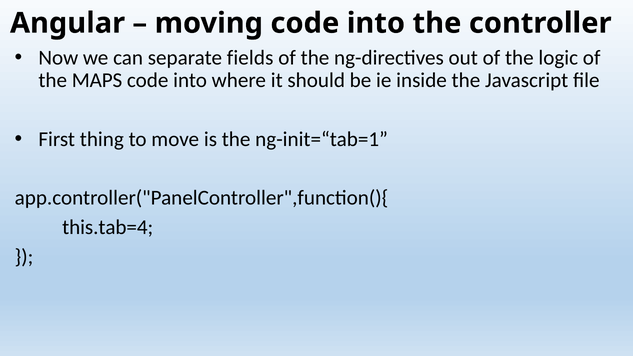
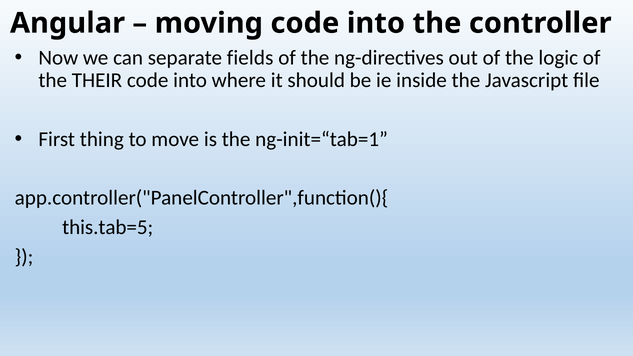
MAPS: MAPS -> THEIR
this.tab=4: this.tab=4 -> this.tab=5
